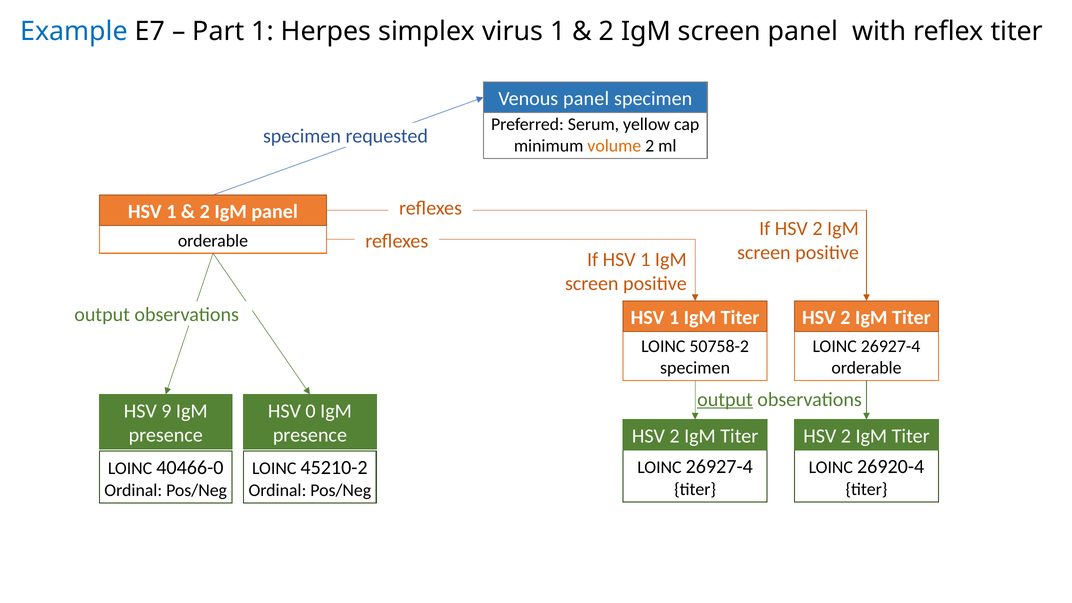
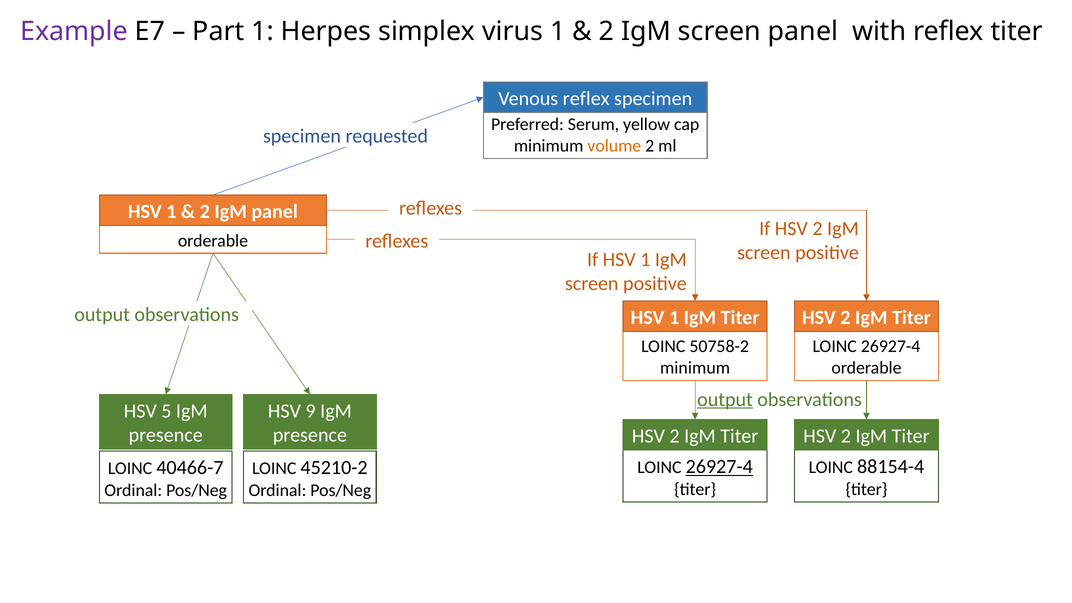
Example colour: blue -> purple
Venous panel: panel -> reflex
specimen at (695, 368): specimen -> minimum
9: 9 -> 5
0: 0 -> 9
26927-4 at (719, 467) underline: none -> present
26920-4: 26920-4 -> 88154-4
40466-0: 40466-0 -> 40466-7
